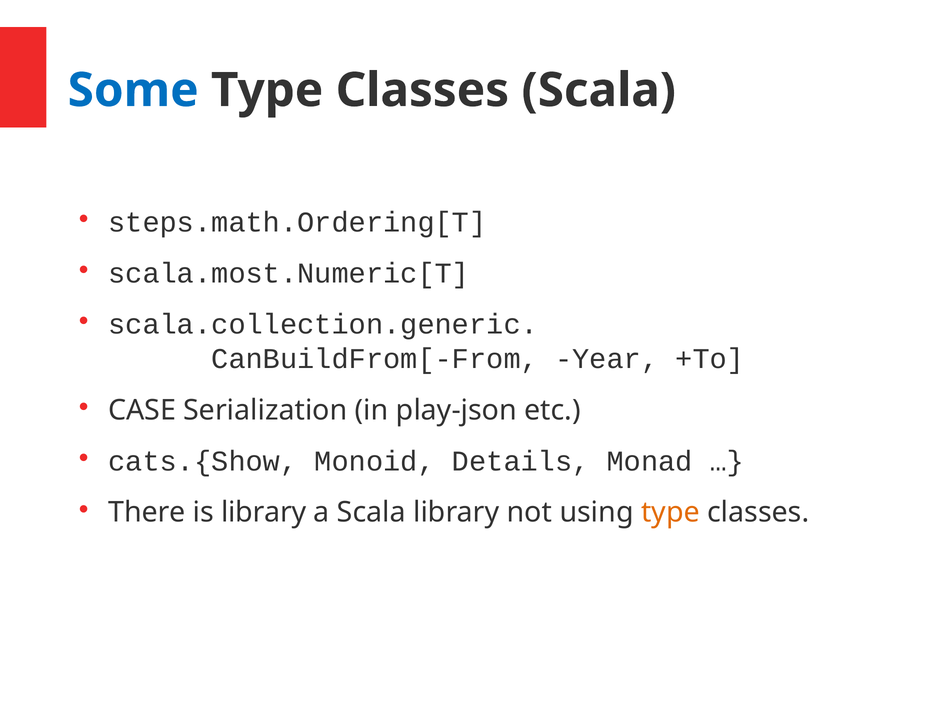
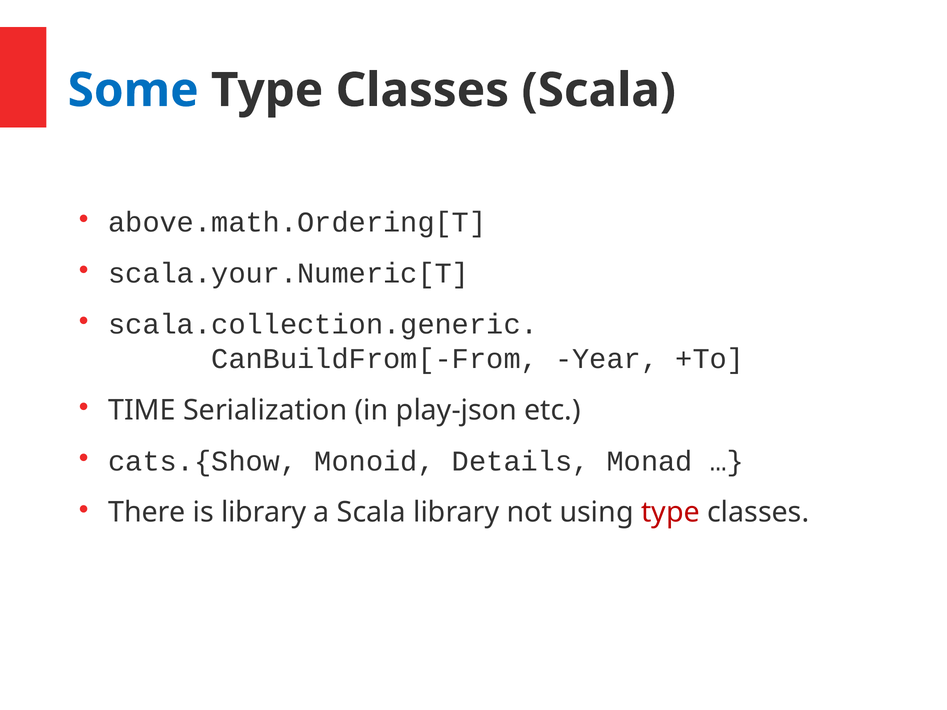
steps.math.Ordering[T: steps.math.Ordering[T -> above.math.Ordering[T
scala.most.Numeric[T: scala.most.Numeric[T -> scala.your.Numeric[T
CASE: CASE -> TIME
type at (670, 513) colour: orange -> red
